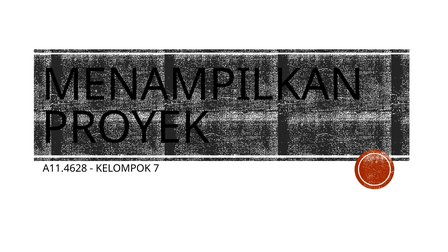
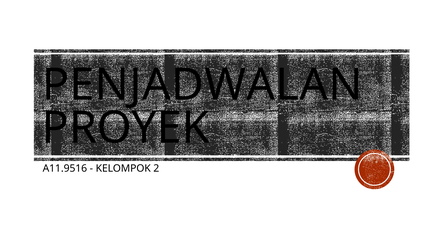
MENAMPILKAN: MENAMPILKAN -> PENJADWALAN
A11.4628: A11.4628 -> A11.9516
7: 7 -> 2
